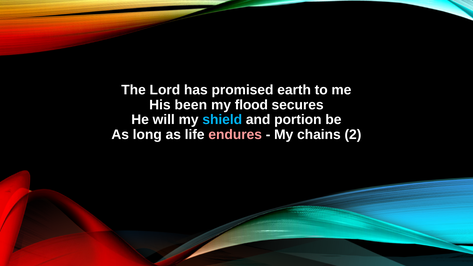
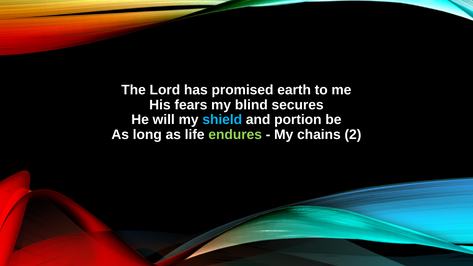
been: been -> fears
flood: flood -> blind
endures colour: pink -> light green
